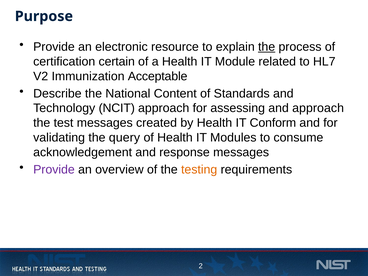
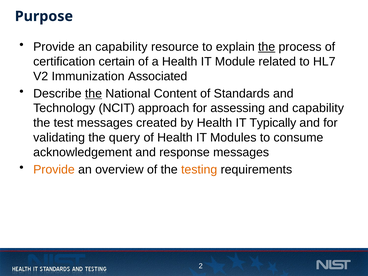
an electronic: electronic -> capability
Acceptable: Acceptable -> Associated
the at (93, 93) underline: none -> present
and approach: approach -> capability
Conform: Conform -> Typically
Provide at (54, 170) colour: purple -> orange
